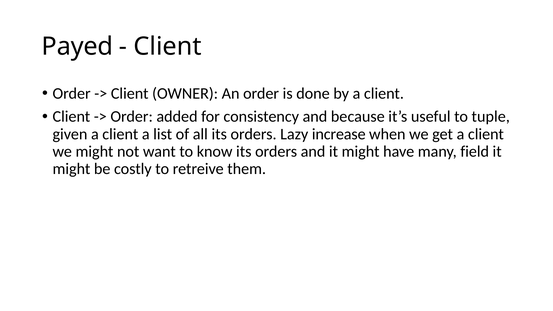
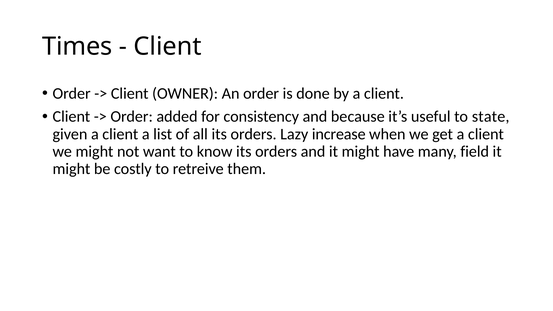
Payed: Payed -> Times
tuple: tuple -> state
